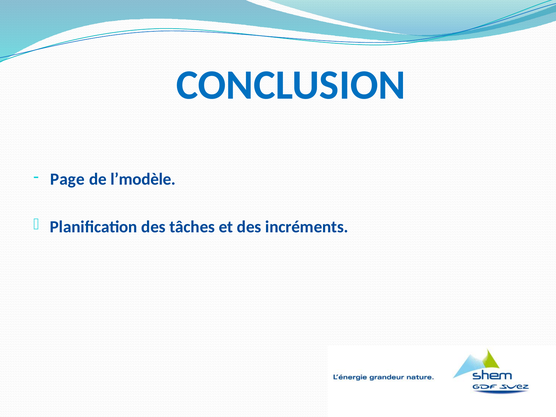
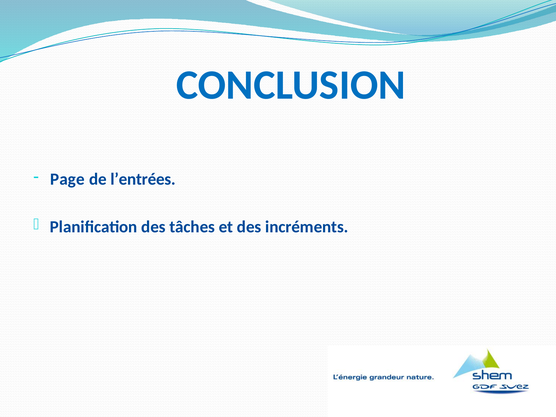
l’modèle: l’modèle -> l’entrées
